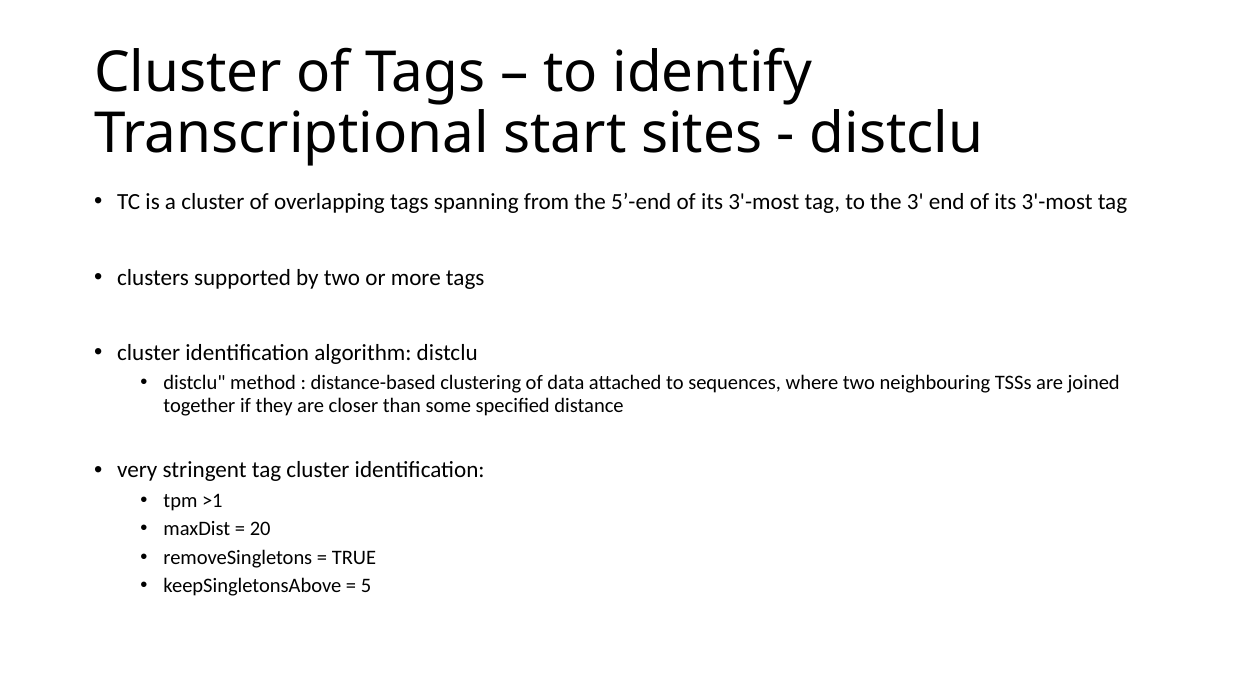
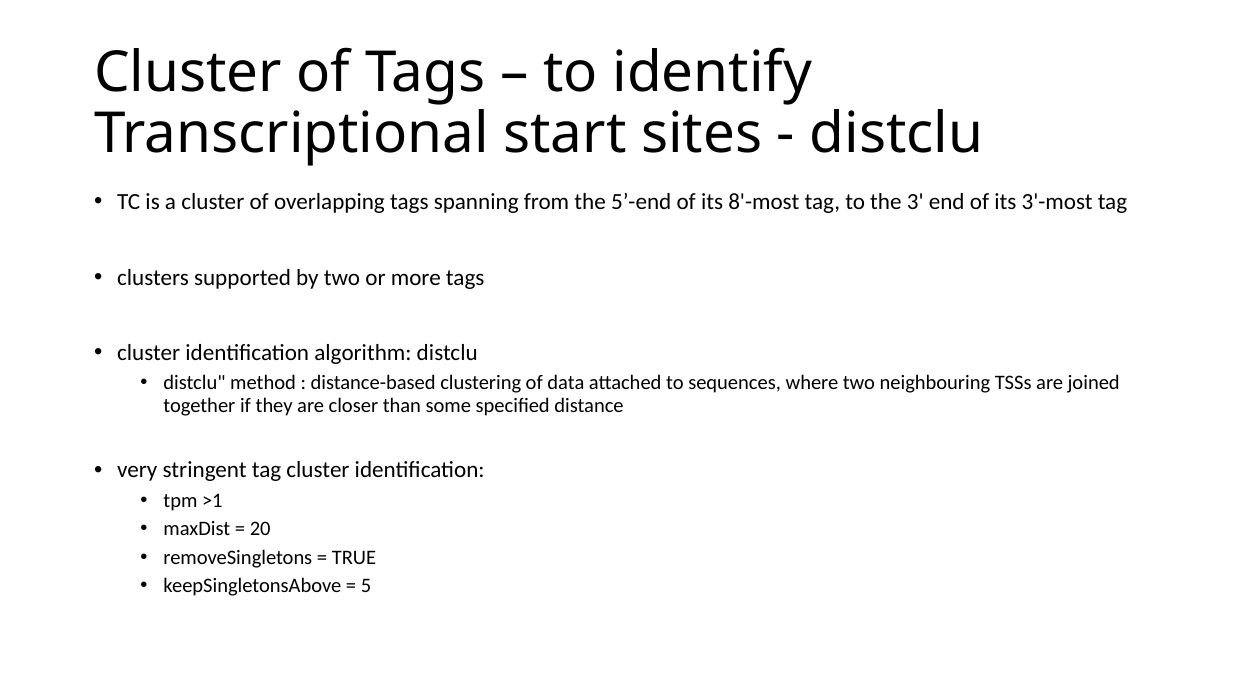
5’-end of its 3'-most: 3'-most -> 8'-most
